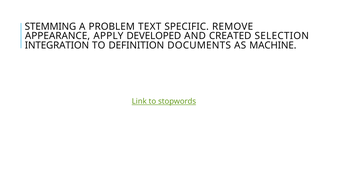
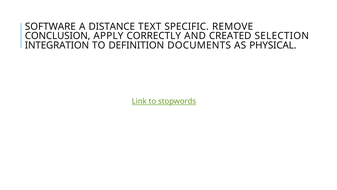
STEMMING: STEMMING -> SOFTWARE
PROBLEM: PROBLEM -> DISTANCE
APPEARANCE: APPEARANCE -> CONCLUSION
DEVELOPED: DEVELOPED -> CORRECTLY
MACHINE: MACHINE -> PHYSICAL
